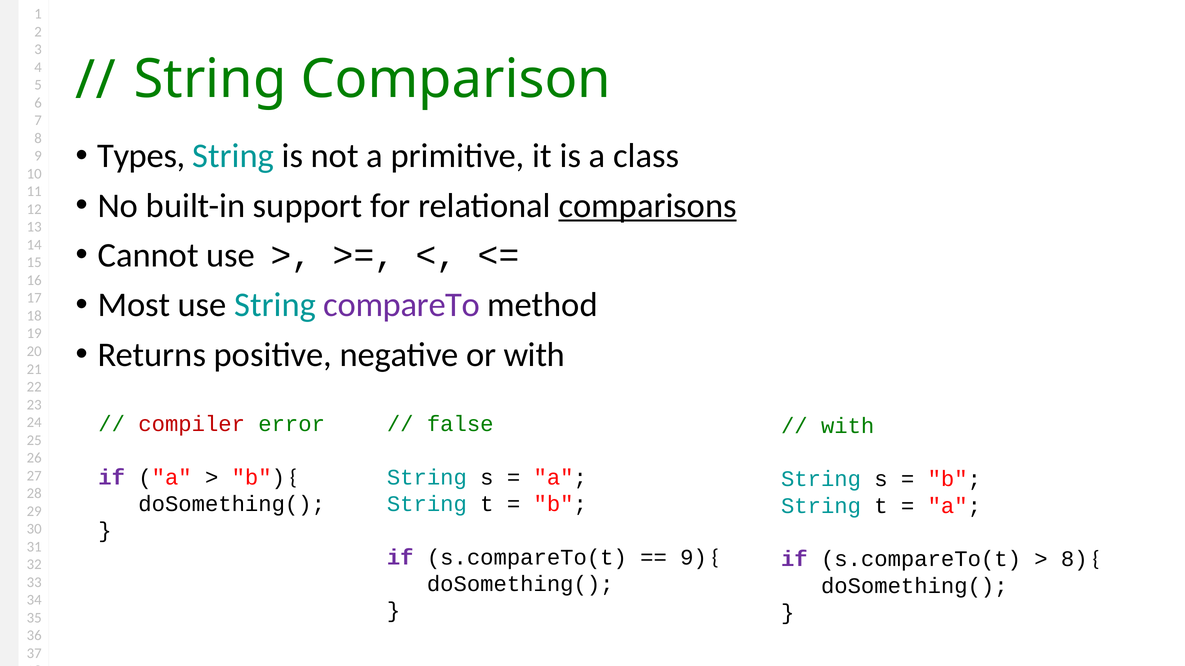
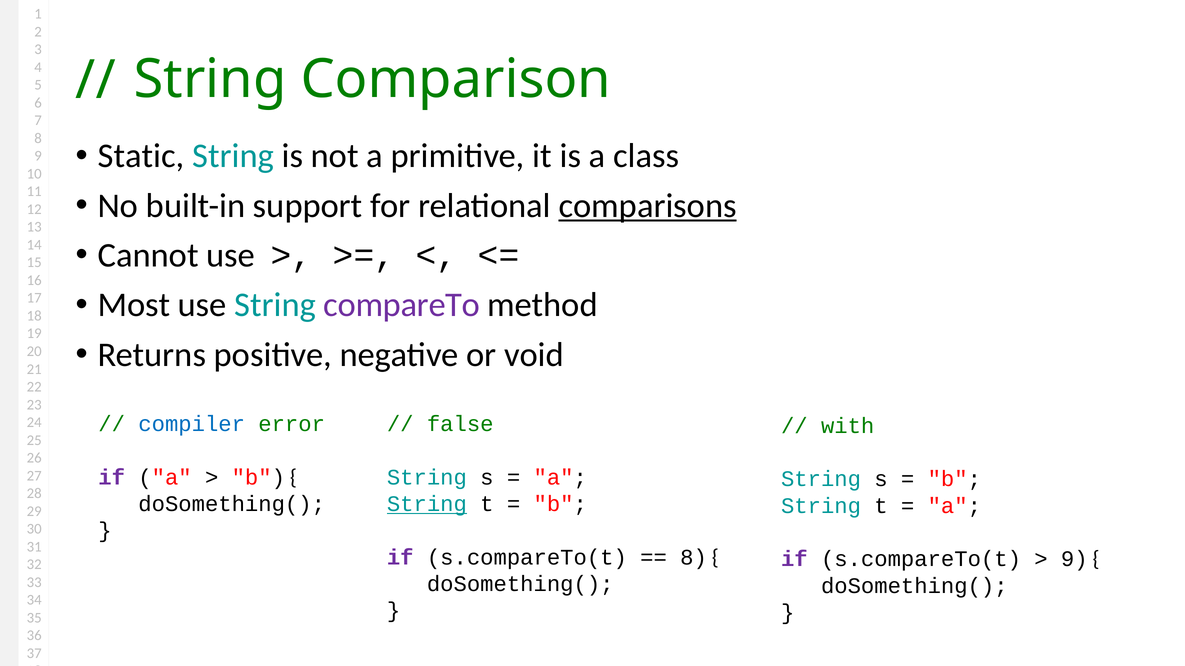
Types: Types -> Static
or with: with -> void
compiler colour: red -> blue
String at (427, 504) underline: none -> present
9 at (694, 558): 9 -> 8
8 at (1074, 560): 8 -> 9
